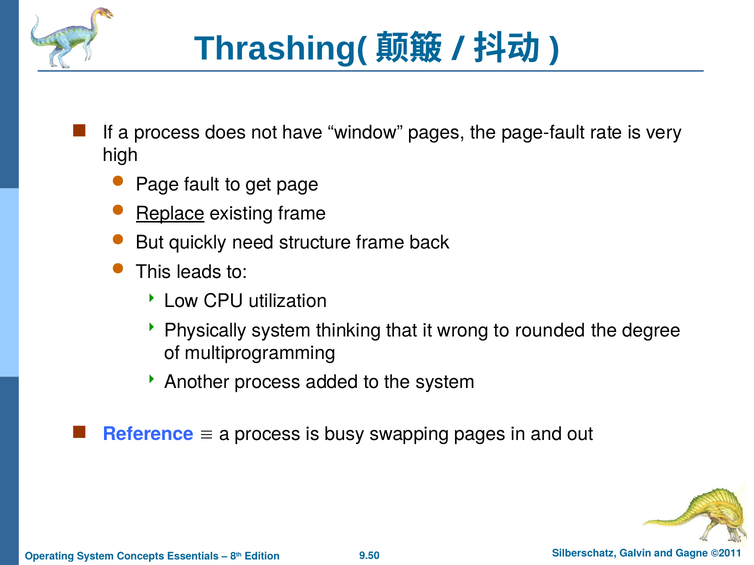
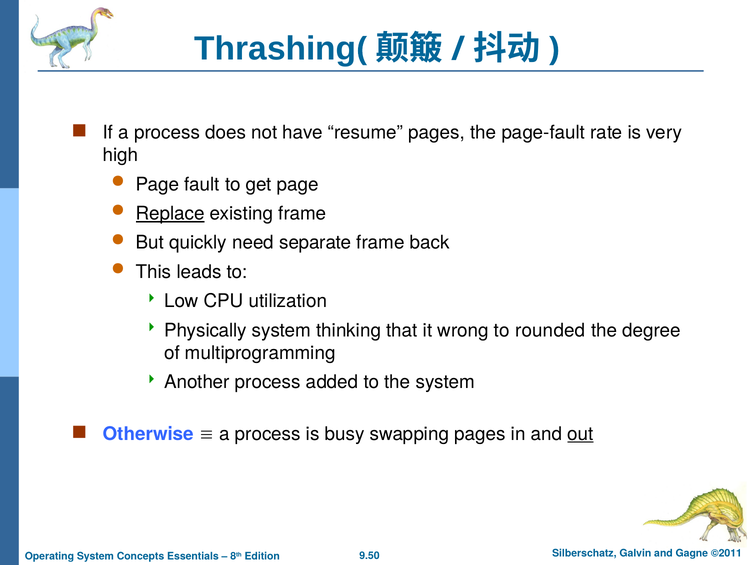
window: window -> resume
structure: structure -> separate
Reference: Reference -> Otherwise
out underline: none -> present
